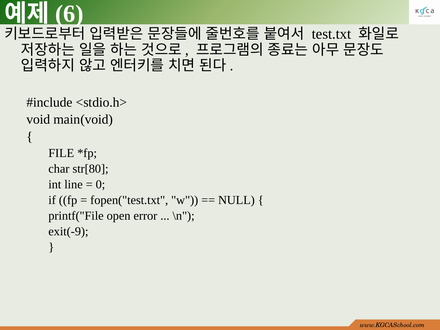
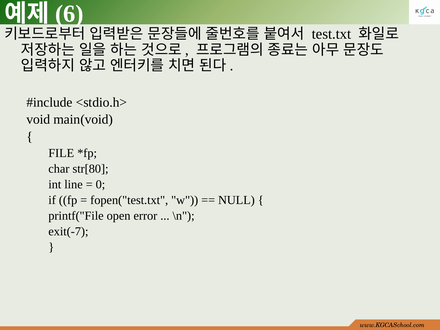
exit(-9: exit(-9 -> exit(-7
